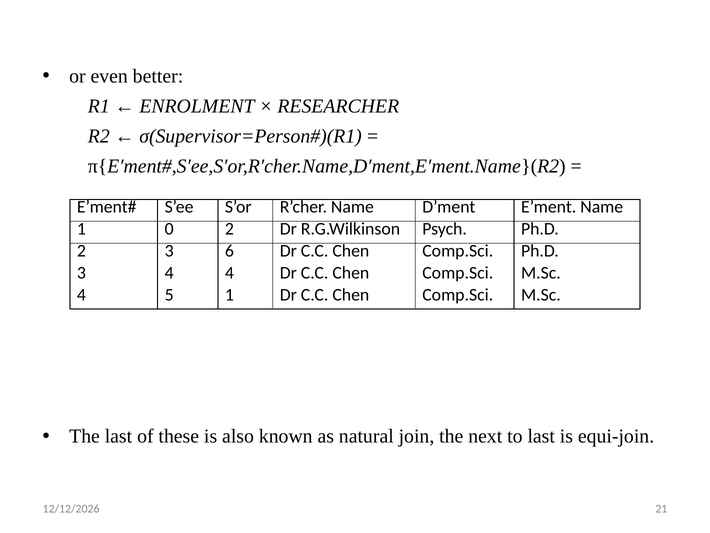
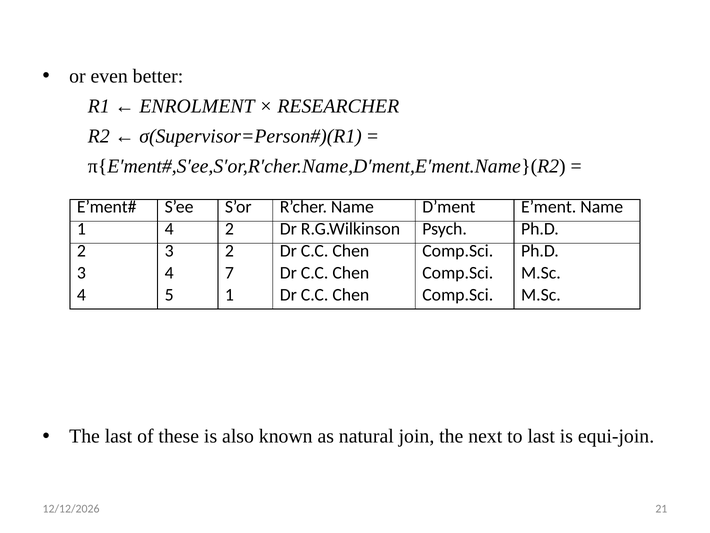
1 0: 0 -> 4
3 6: 6 -> 2
4 4: 4 -> 7
